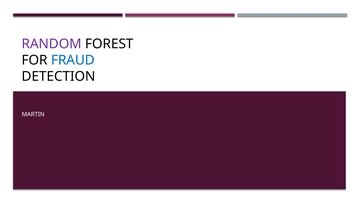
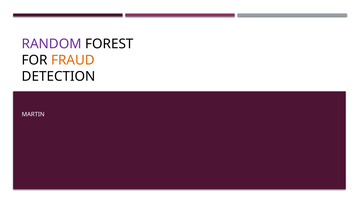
FRAUD colour: blue -> orange
